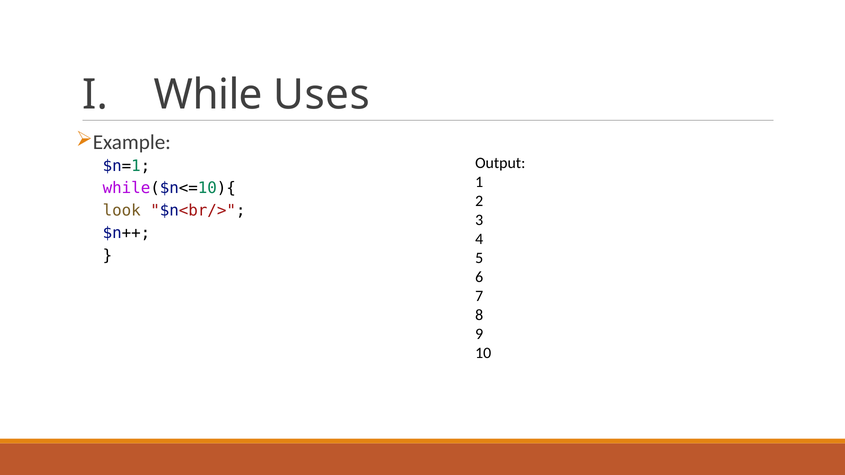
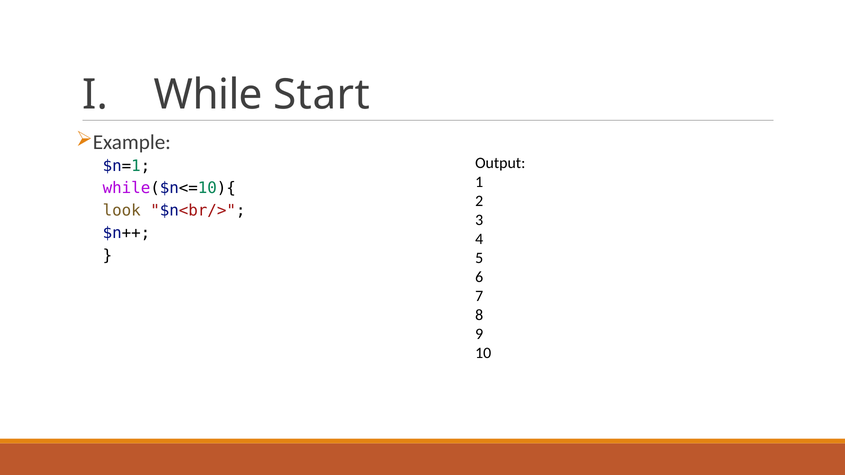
Uses: Uses -> Start
